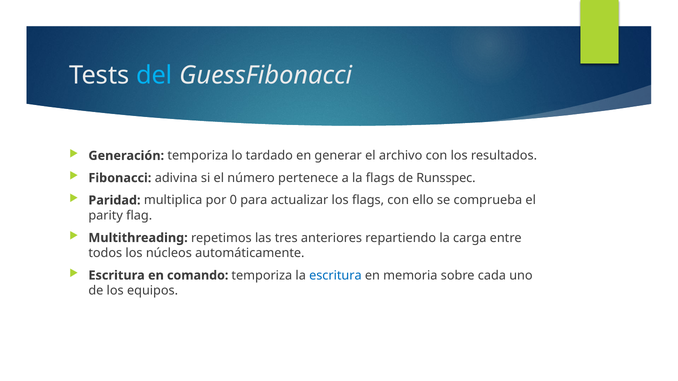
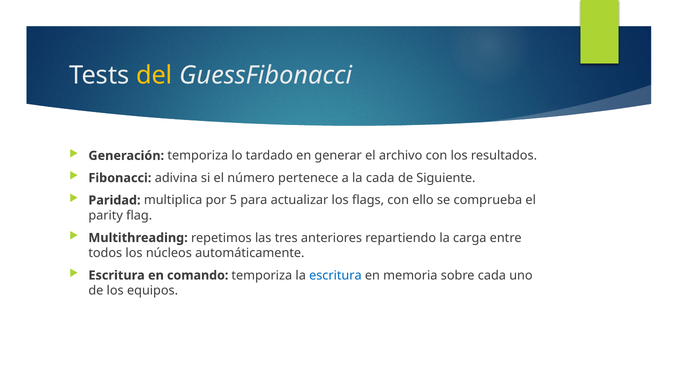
del colour: light blue -> yellow
la flags: flags -> cada
Runsspec: Runsspec -> Siguiente
0: 0 -> 5
